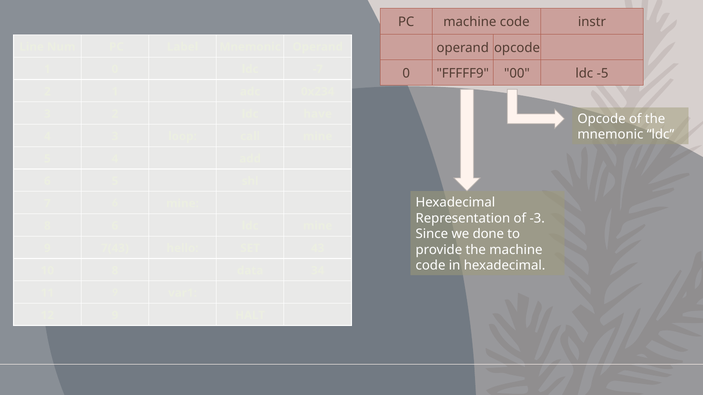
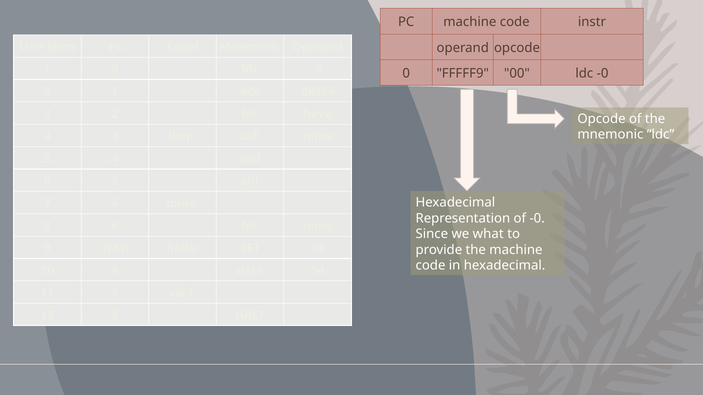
ldc -5: -5 -> -0
of -3: -3 -> -0
done: done -> what
